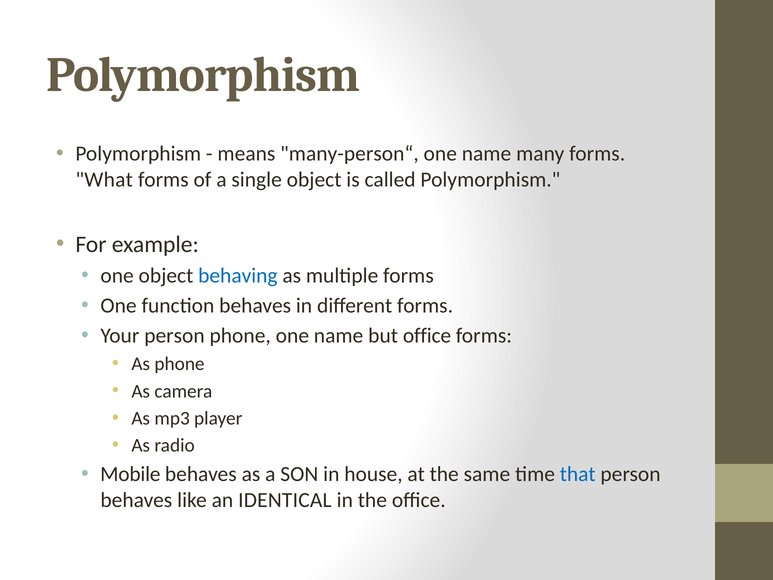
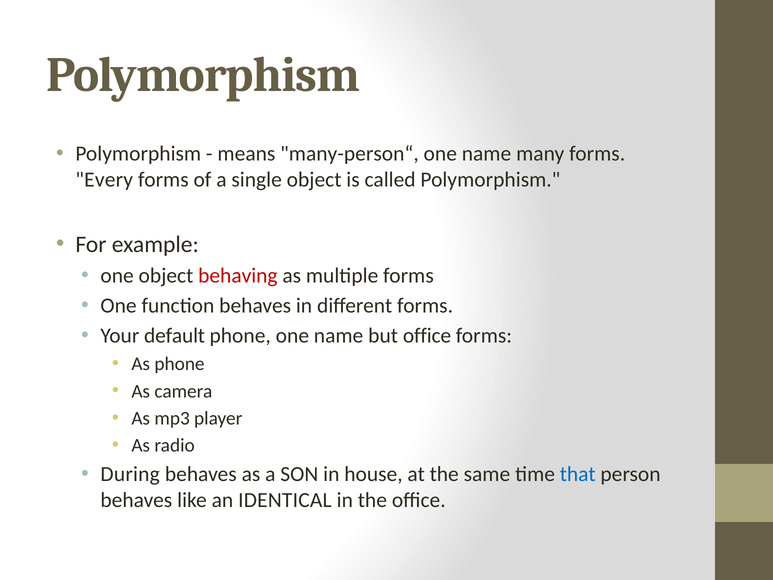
What: What -> Every
behaving colour: blue -> red
Your person: person -> default
Mobile: Mobile -> During
